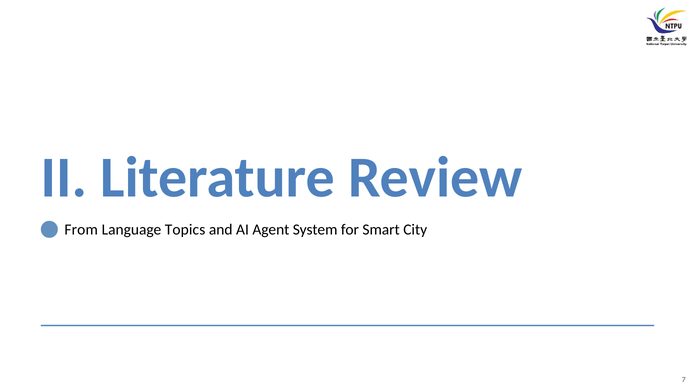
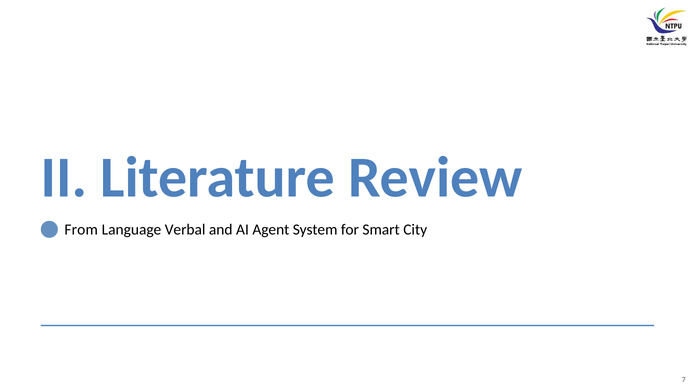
Topics: Topics -> Verbal
